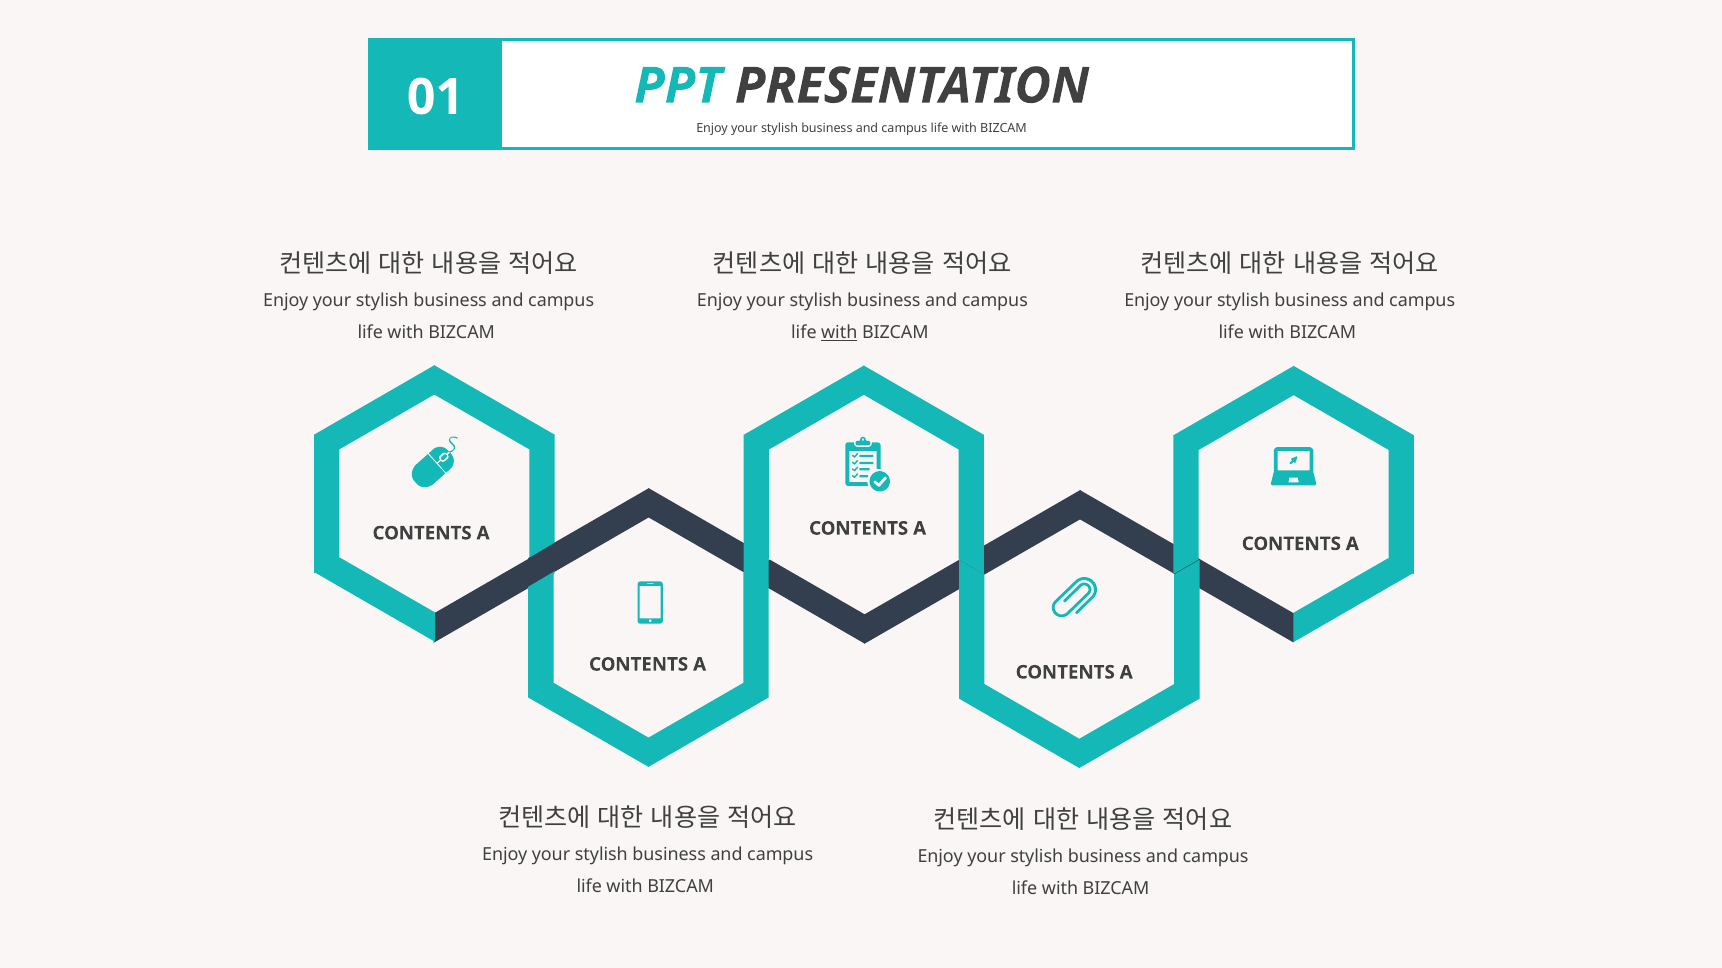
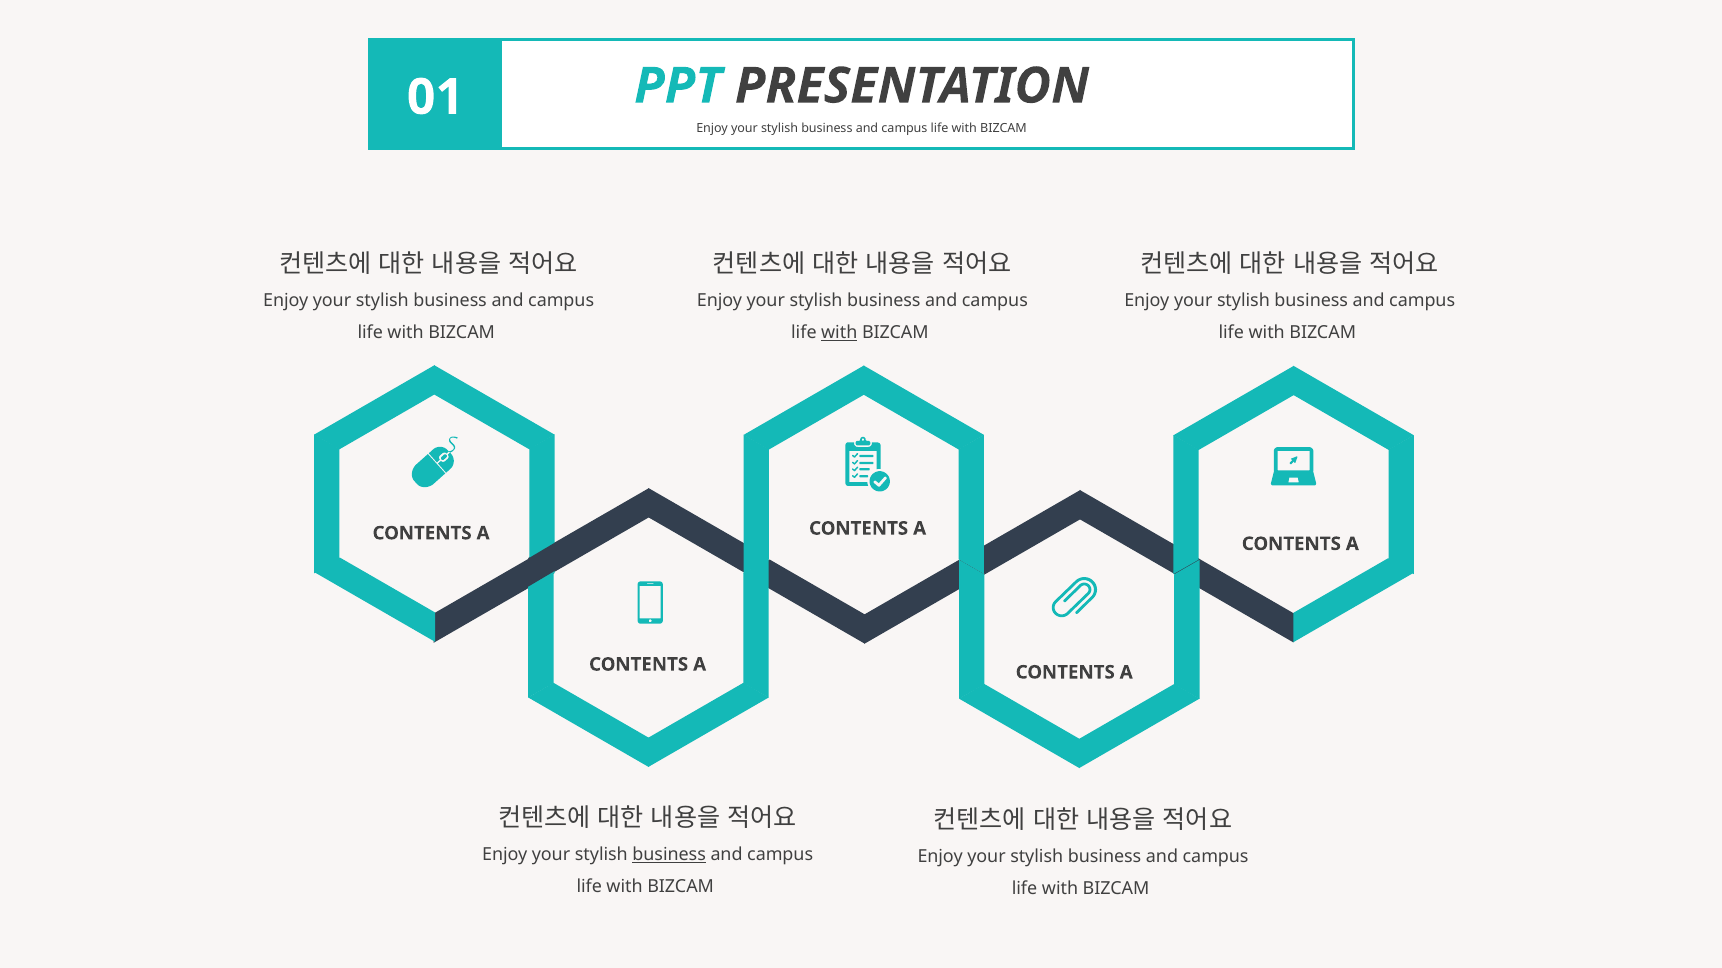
business at (669, 855) underline: none -> present
